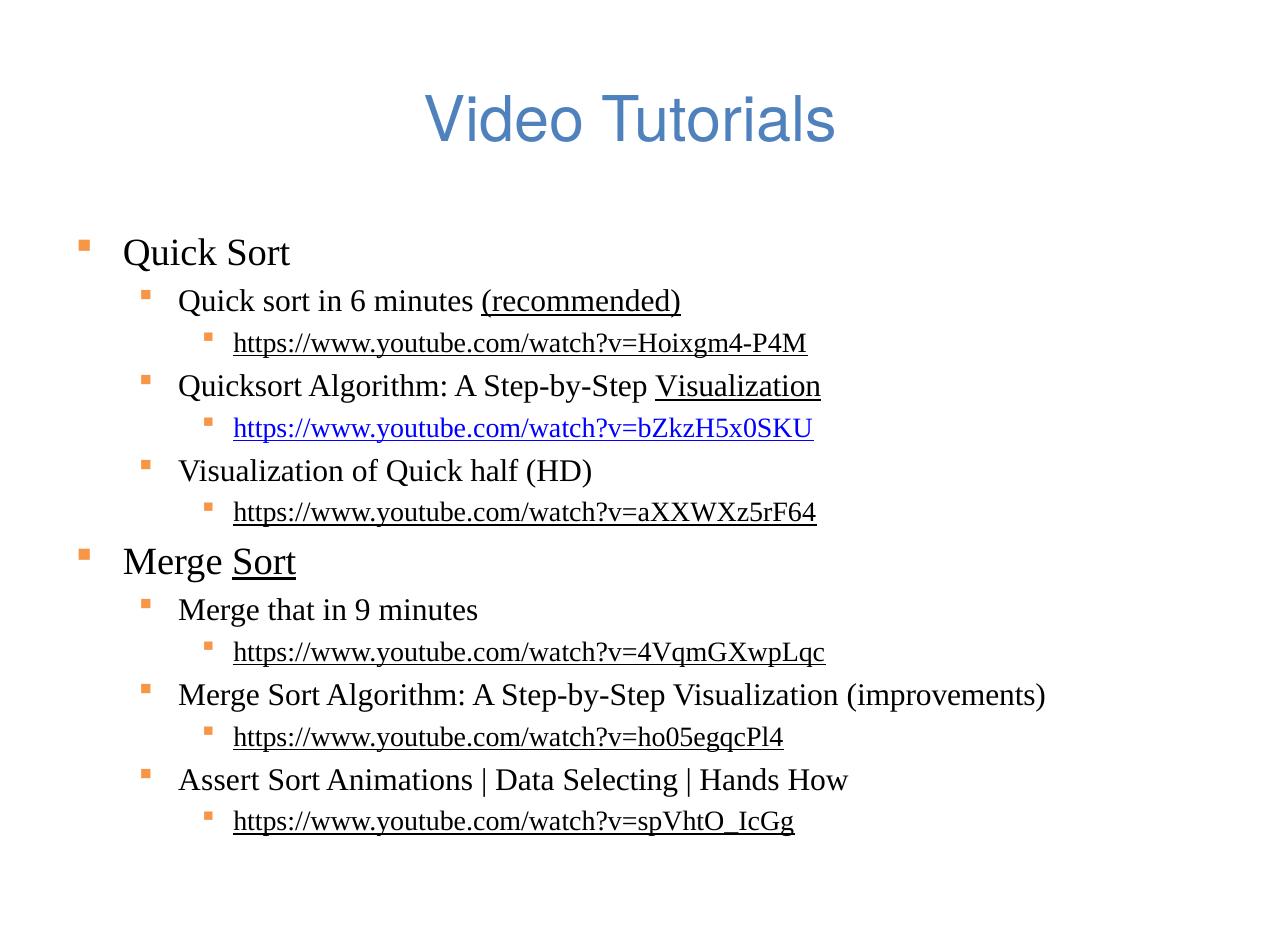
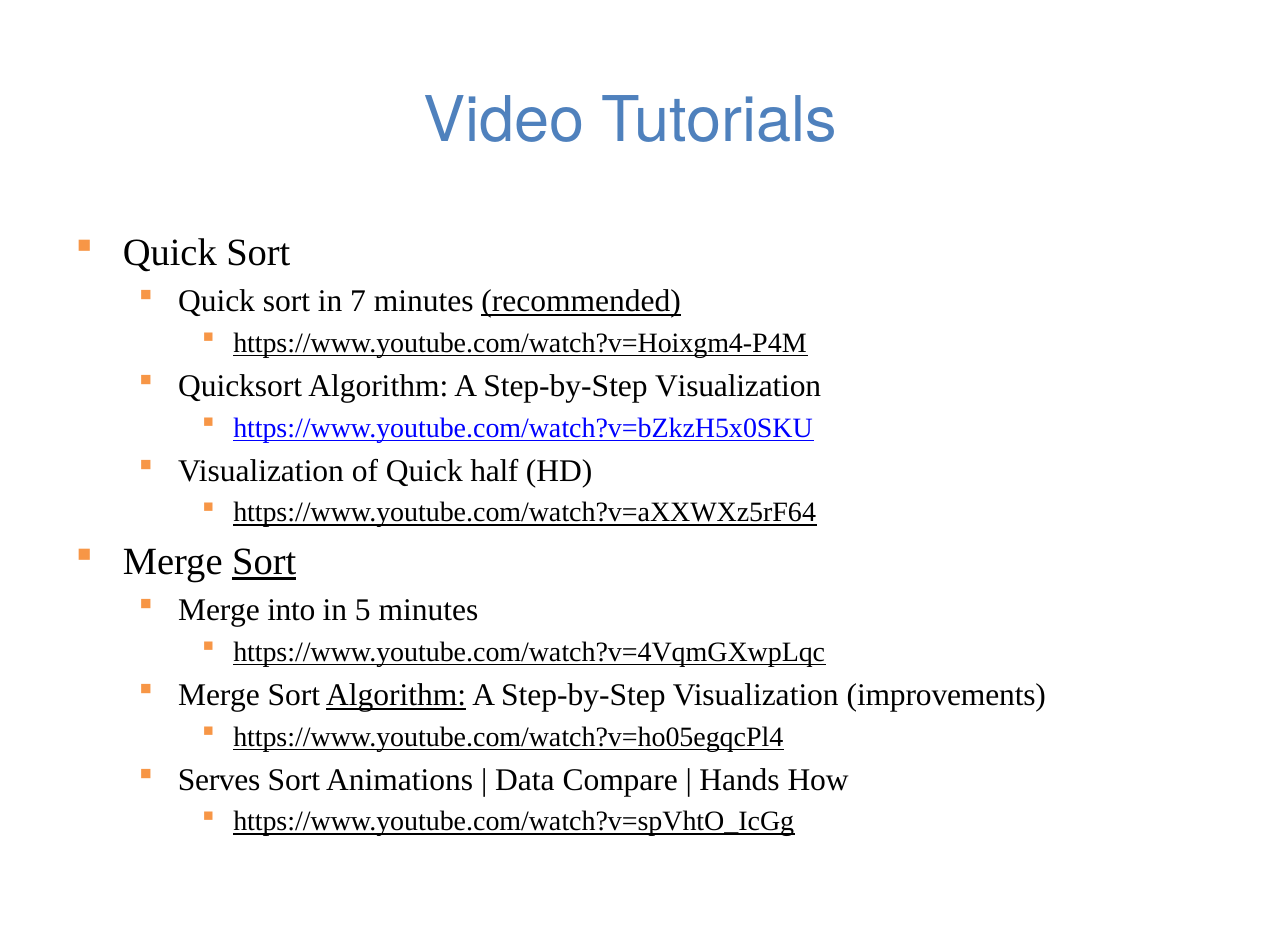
6: 6 -> 7
Visualization at (738, 386) underline: present -> none
that: that -> into
9: 9 -> 5
Algorithm at (396, 695) underline: none -> present
Assert: Assert -> Serves
Selecting: Selecting -> Compare
